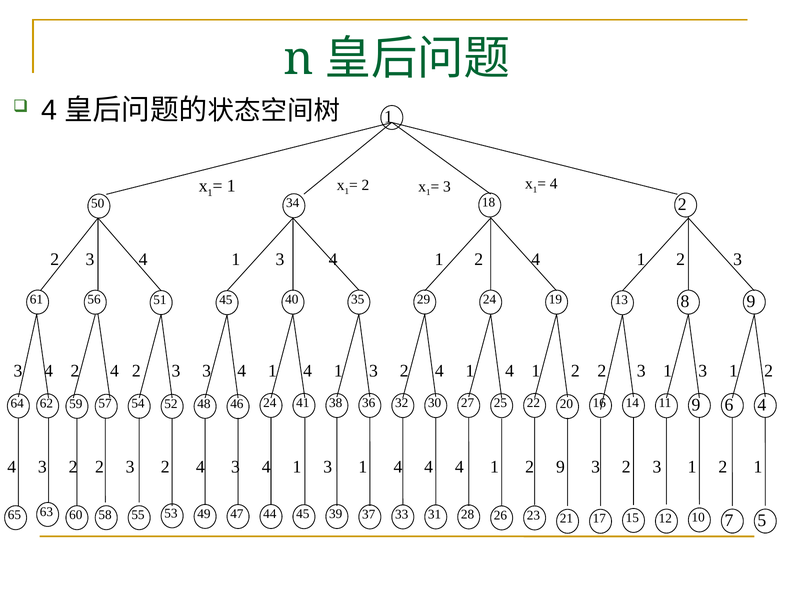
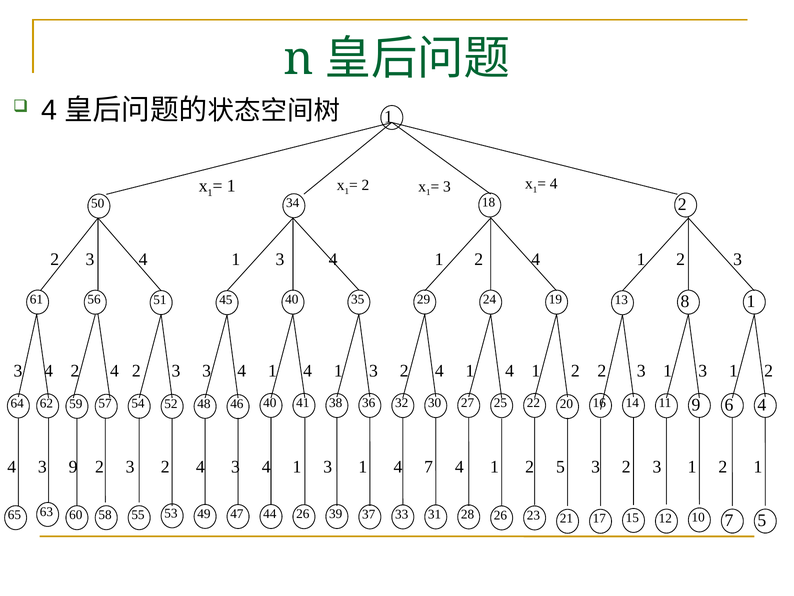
29 9: 9 -> 1
46 24: 24 -> 40
4 3 2: 2 -> 9
1 4 4: 4 -> 7
2 9: 9 -> 5
44 45: 45 -> 26
